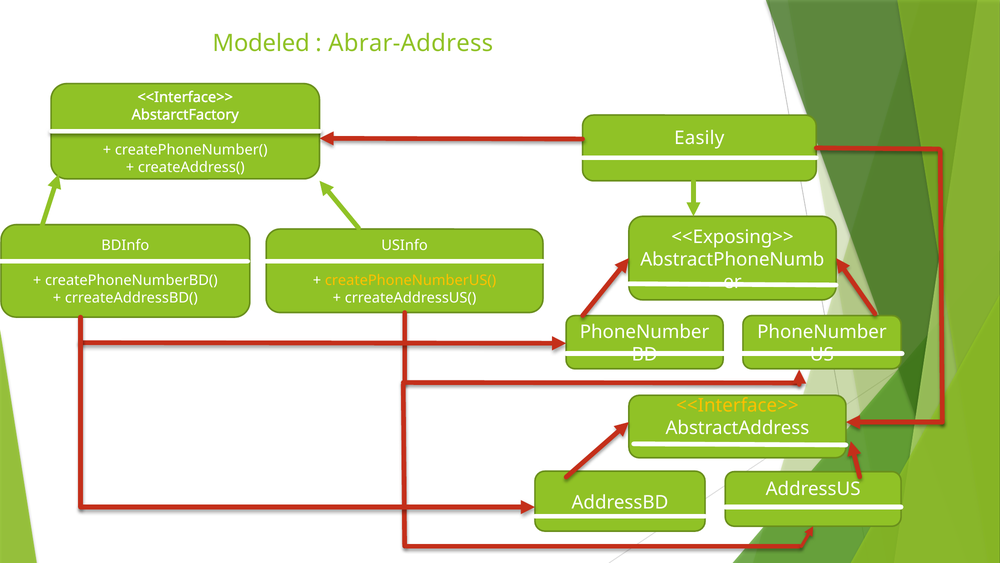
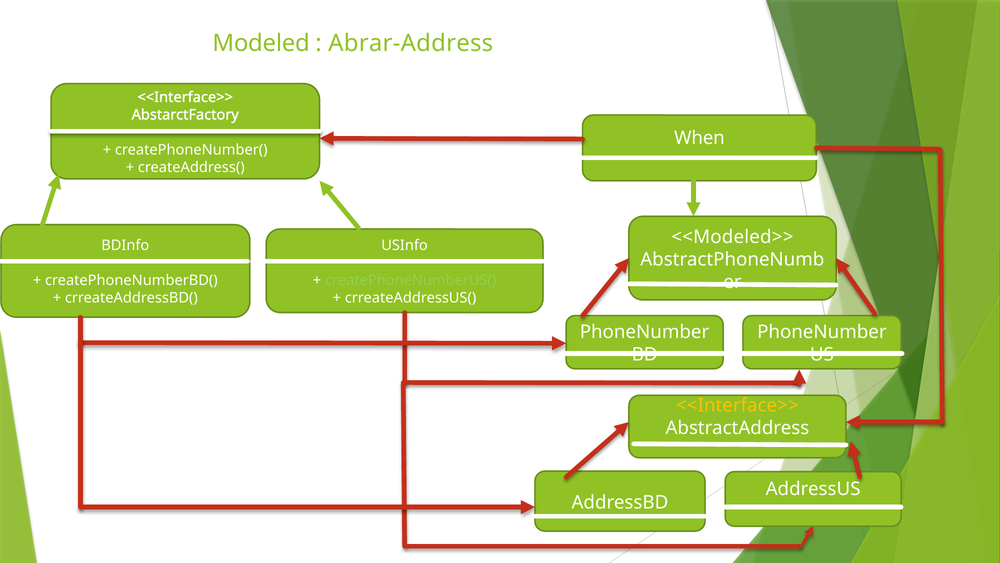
Easily: Easily -> When
<<Exposing>>: <<Exposing>> -> <<Modeled>>
createPhoneNumberUS( colour: yellow -> light green
